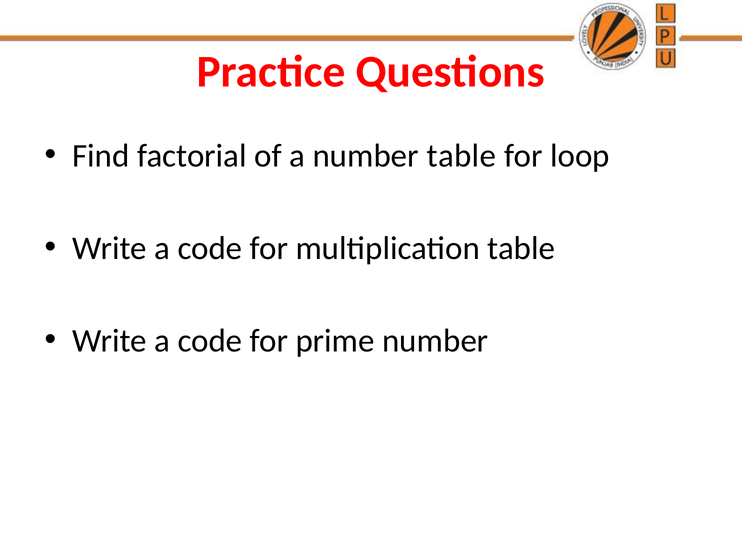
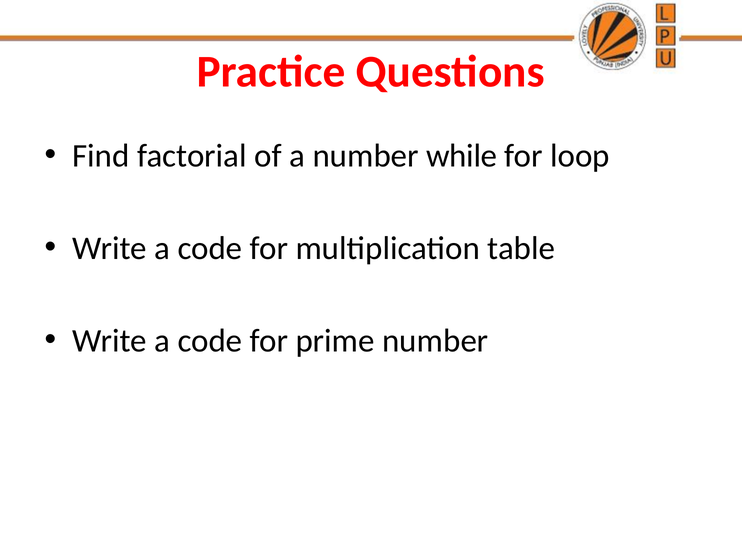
number table: table -> while
